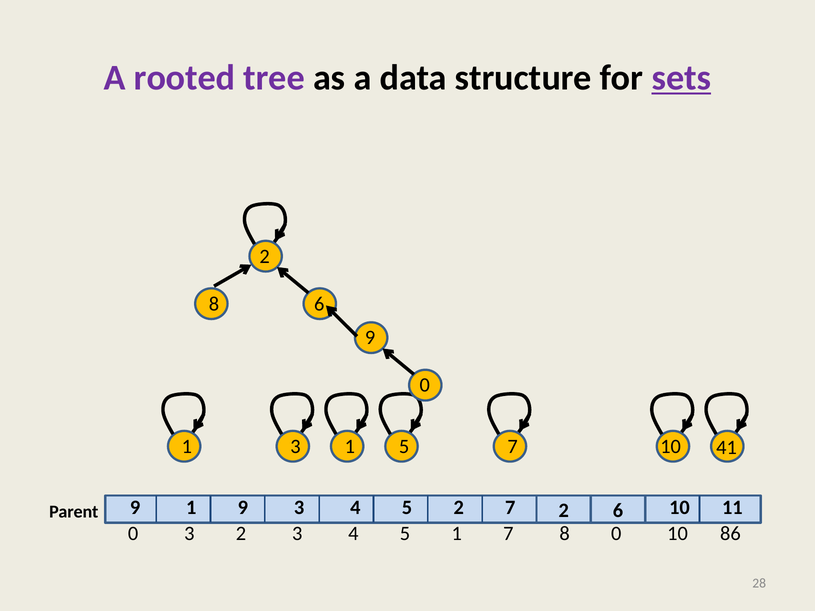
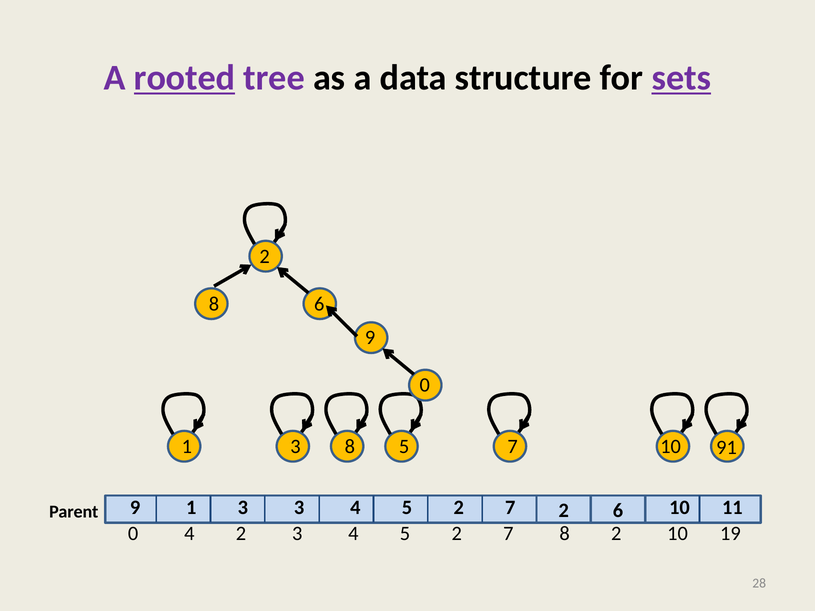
rooted underline: none -> present
3 1: 1 -> 8
41: 41 -> 91
9 1 9: 9 -> 3
0 3: 3 -> 4
1 at (457, 534): 1 -> 2
8 0: 0 -> 2
86: 86 -> 19
